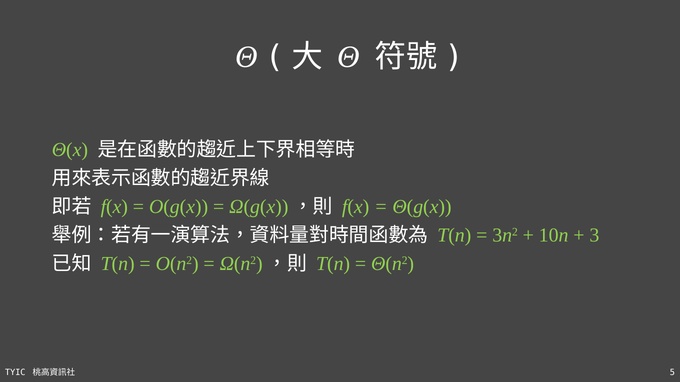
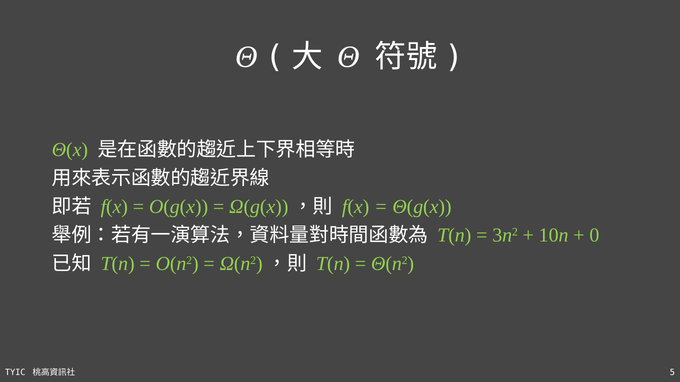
3: 3 -> 0
